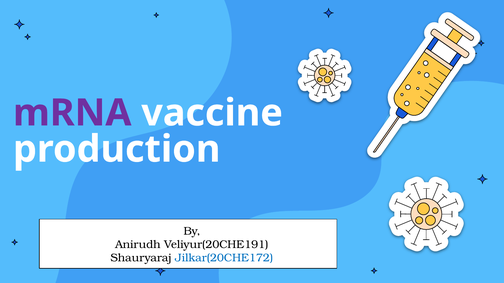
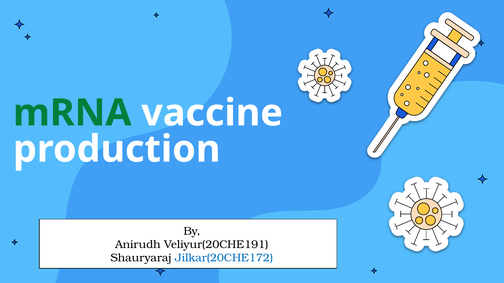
mRNA colour: purple -> green
